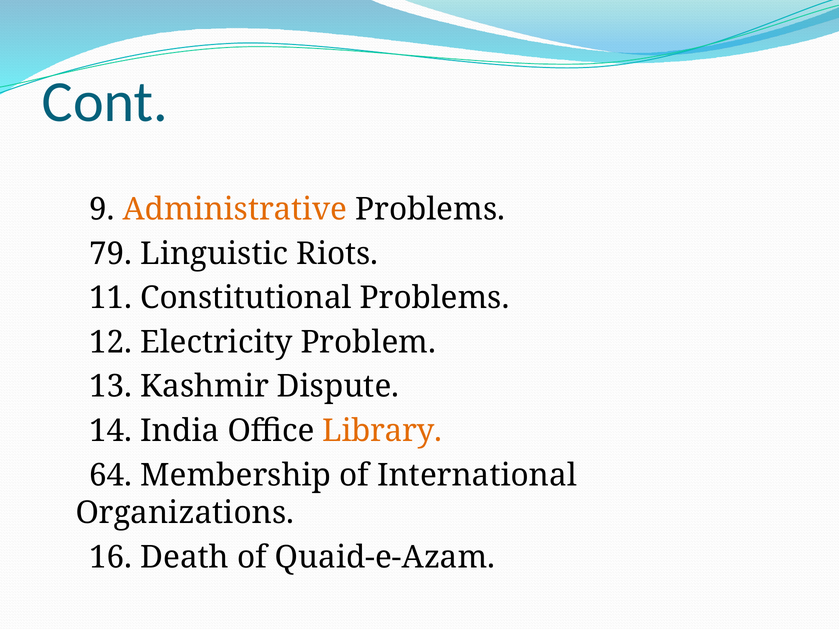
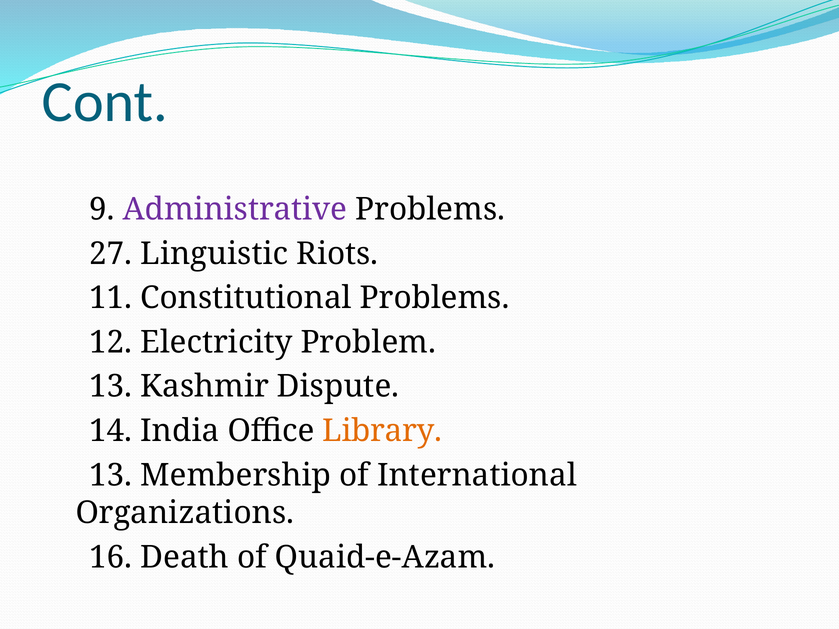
Administrative colour: orange -> purple
79: 79 -> 27
64 at (111, 475): 64 -> 13
